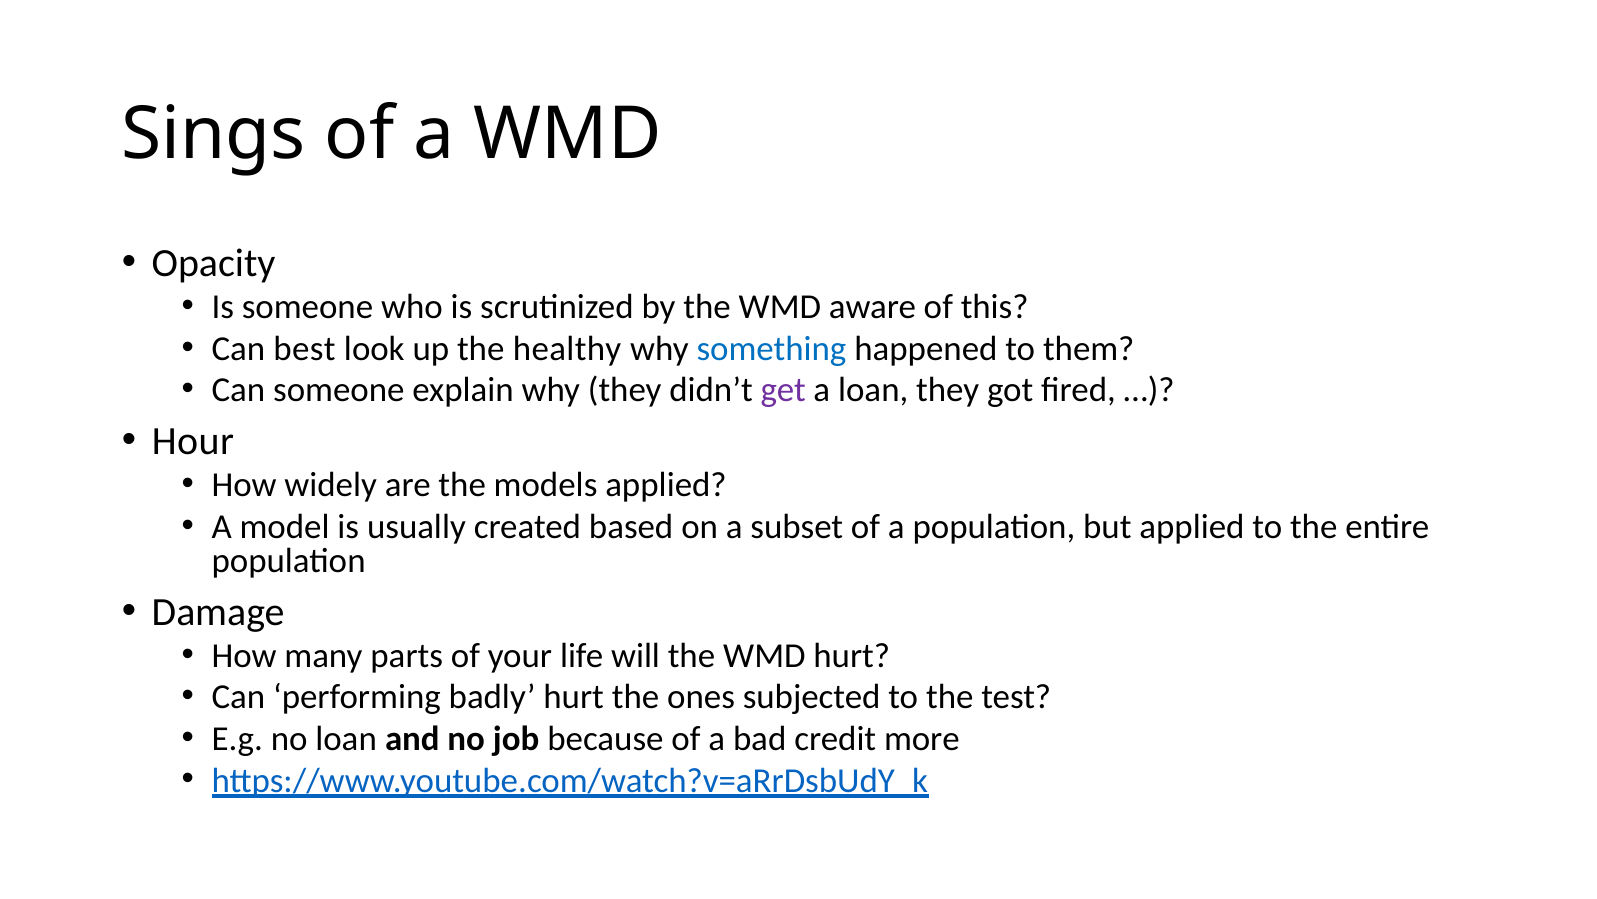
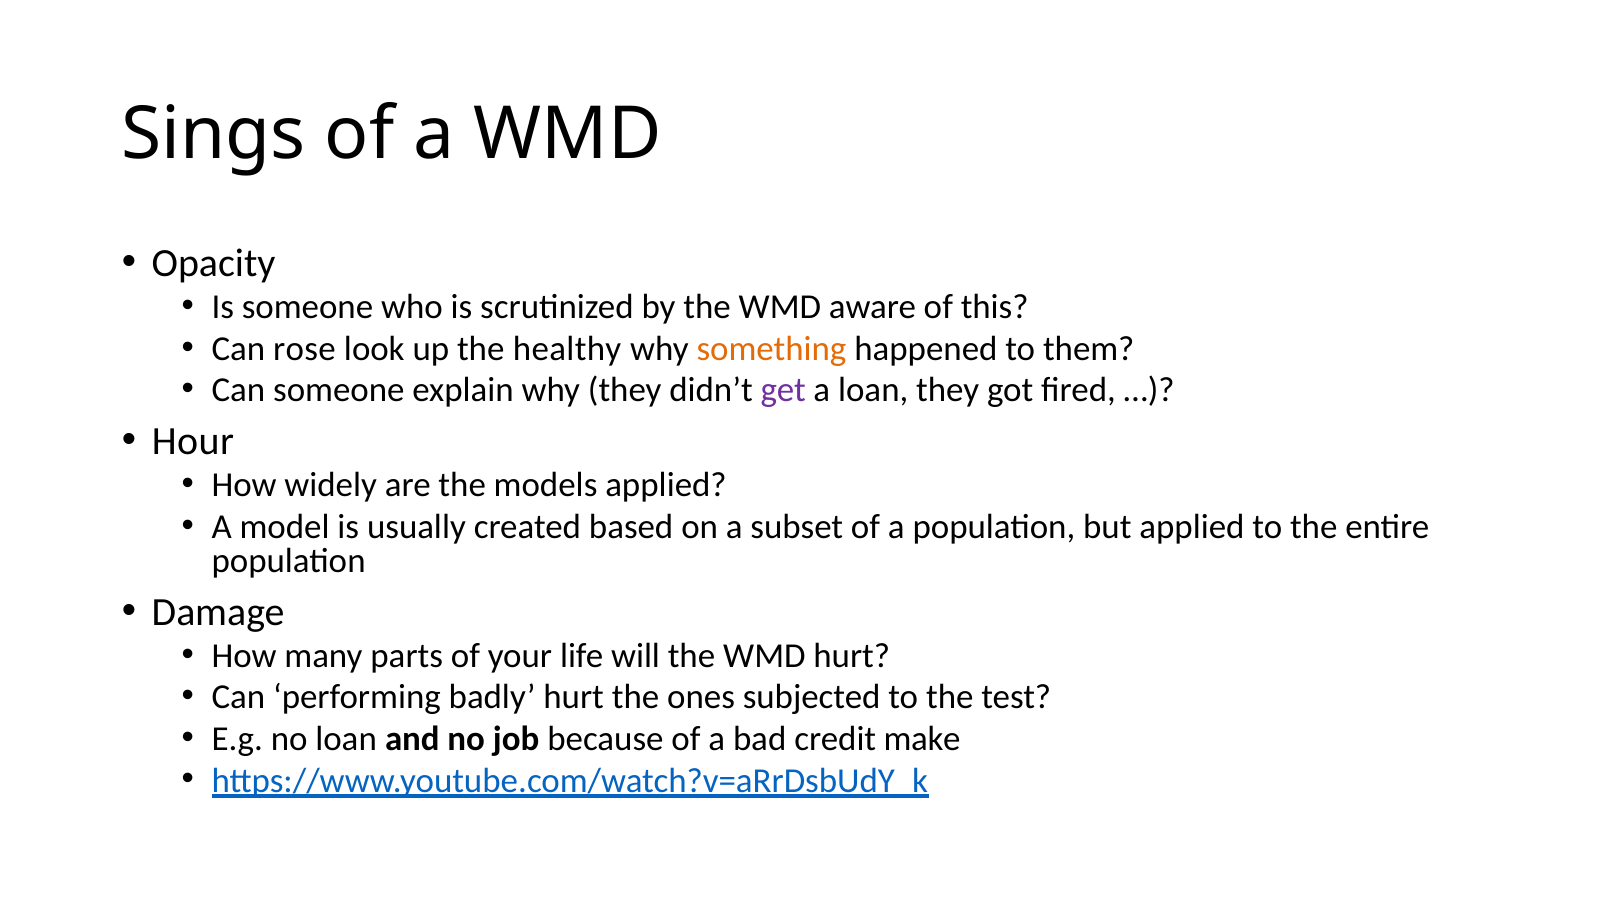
best: best -> rose
something colour: blue -> orange
more: more -> make
